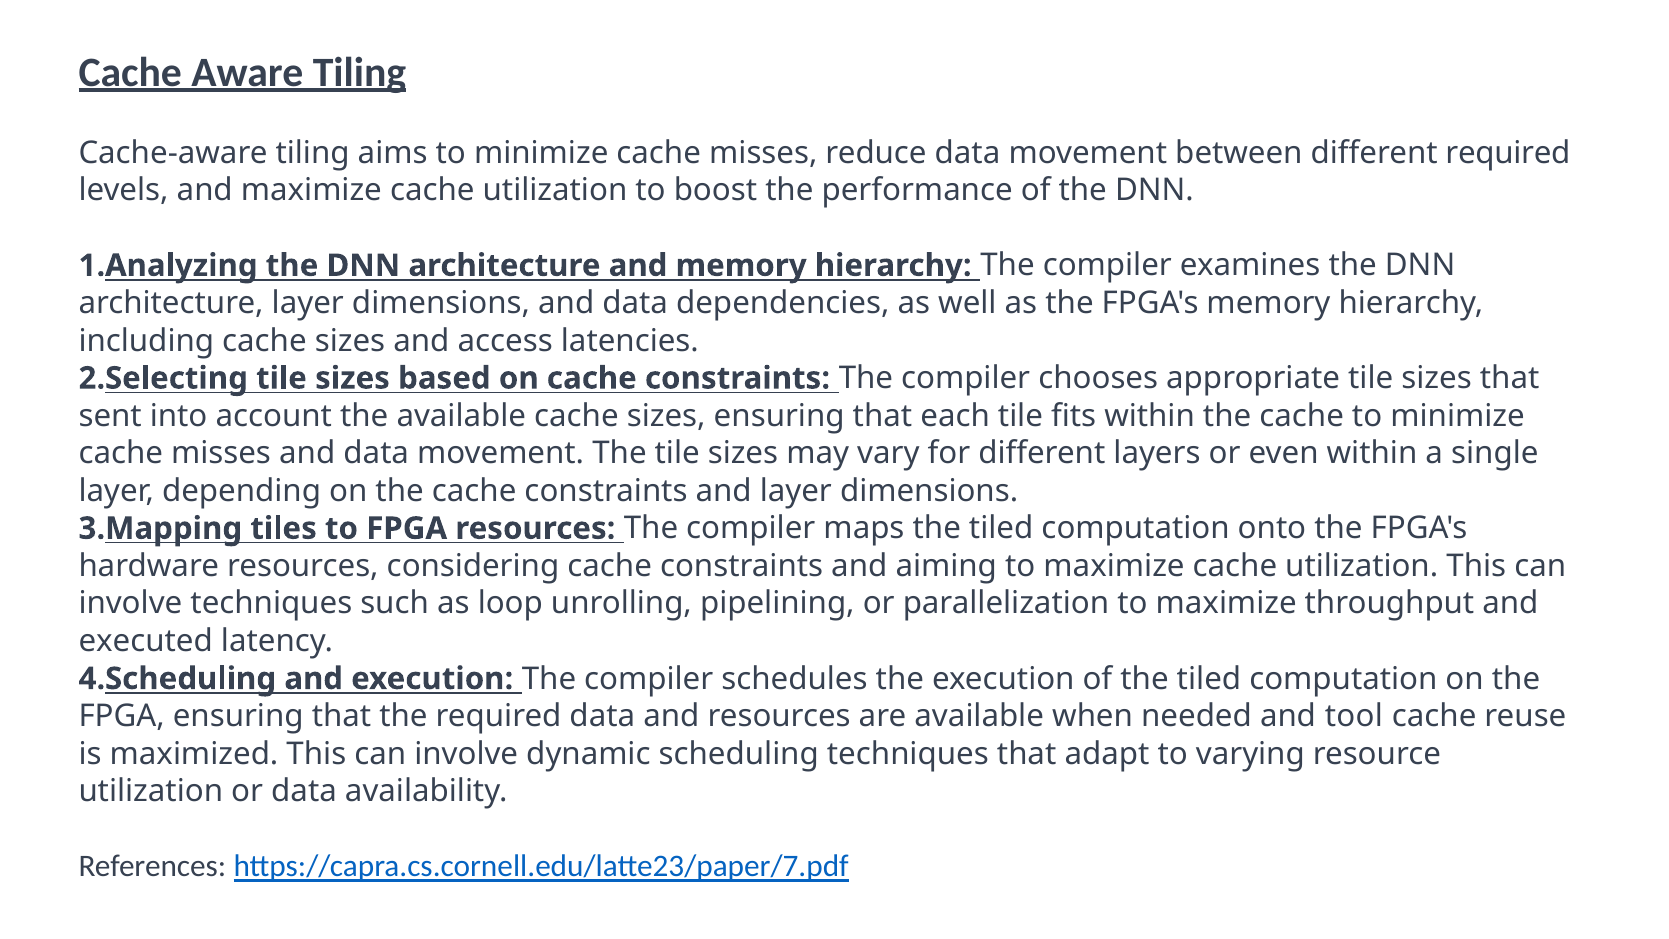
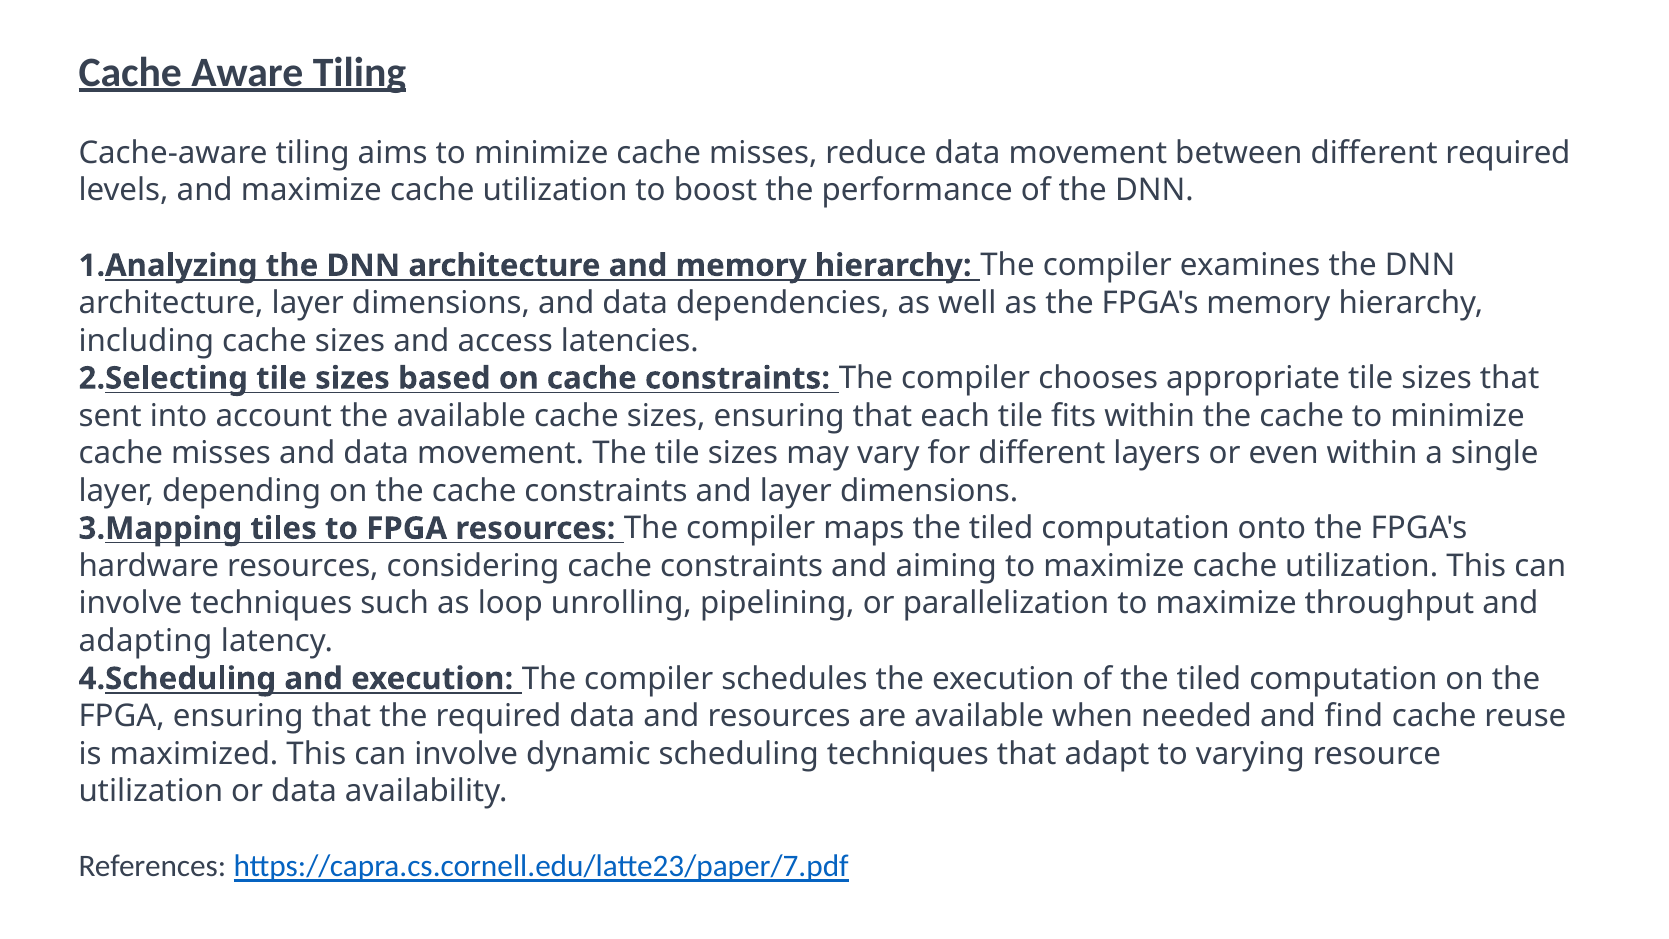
executed: executed -> adapting
tool: tool -> find
